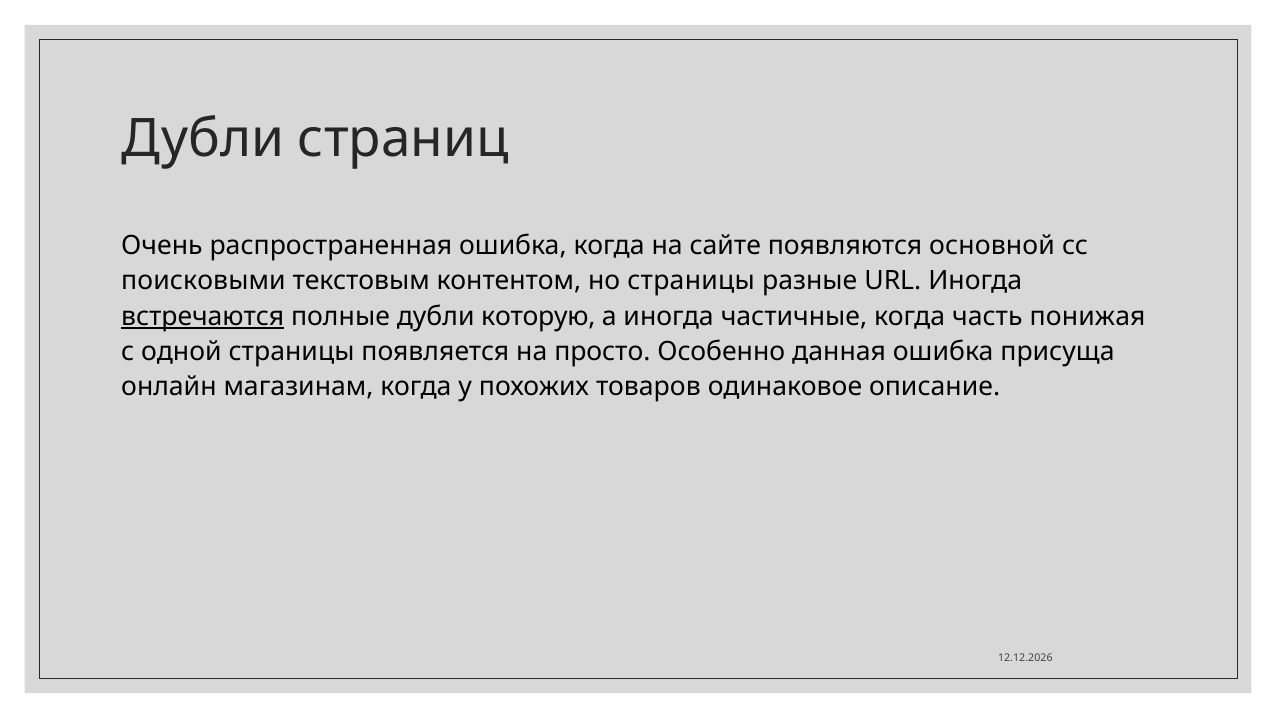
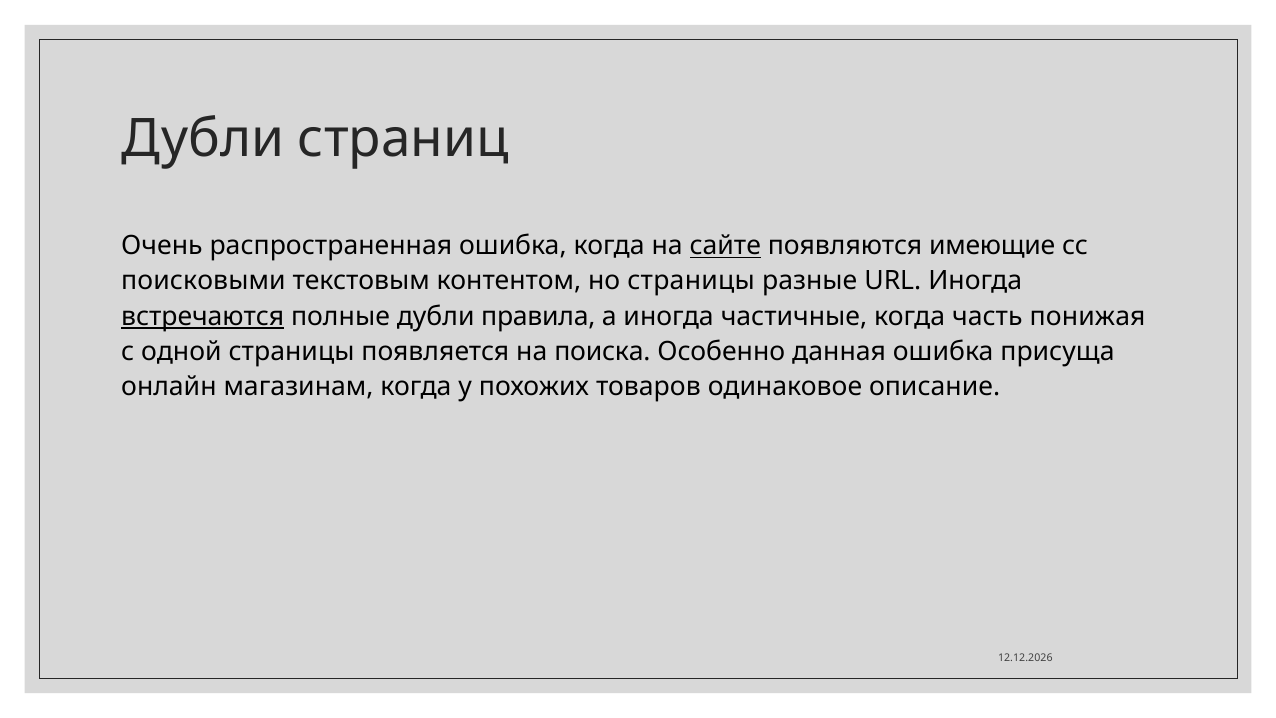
сайте underline: none -> present
основной: основной -> имеющие
которую: которую -> правила
просто: просто -> поиска
